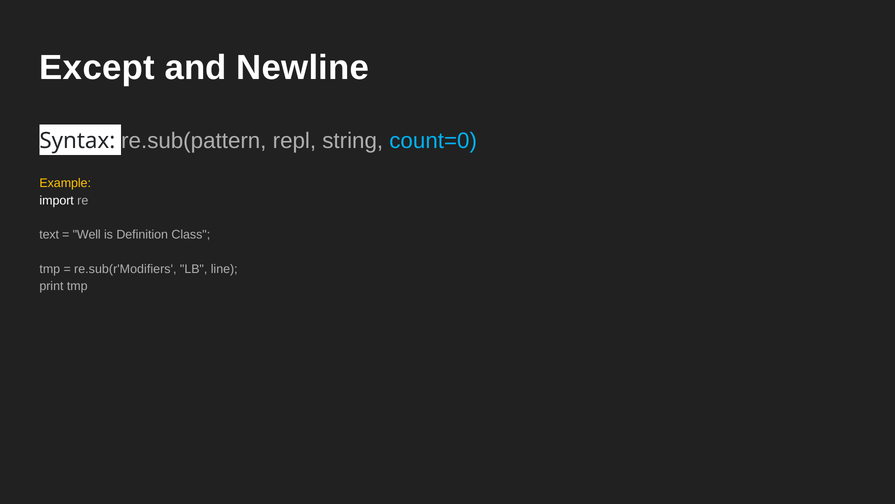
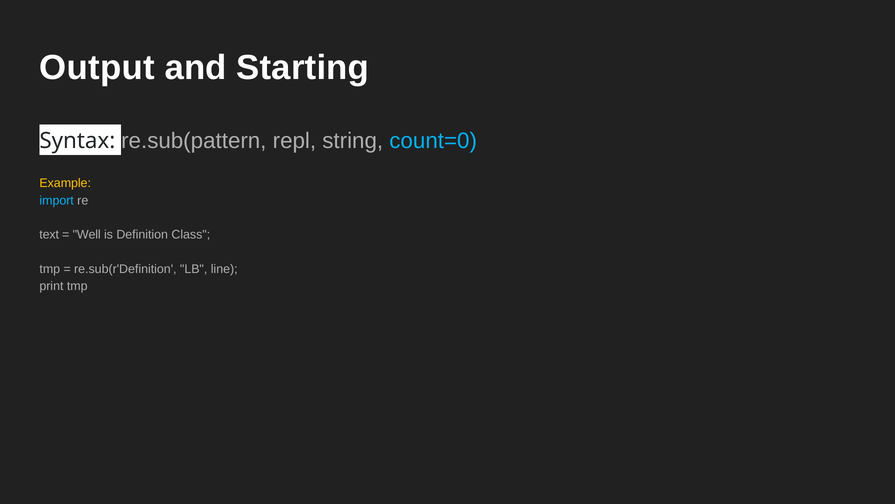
Except: Except -> Output
Newline: Newline -> Starting
import colour: white -> light blue
re.sub(r'Modifiers: re.sub(r'Modifiers -> re.sub(r'Definition
